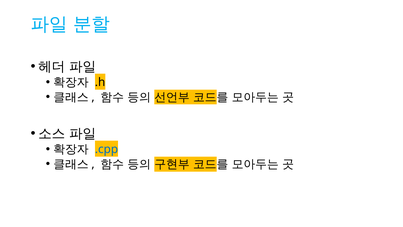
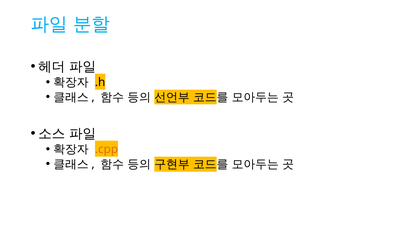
.cpp colour: blue -> orange
